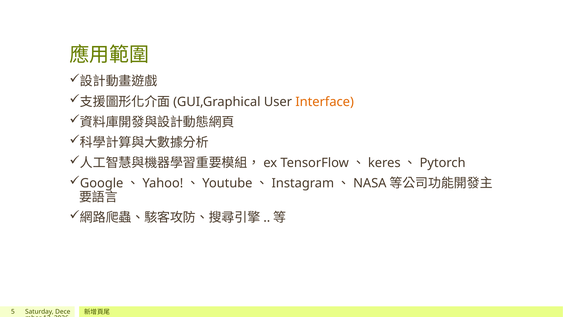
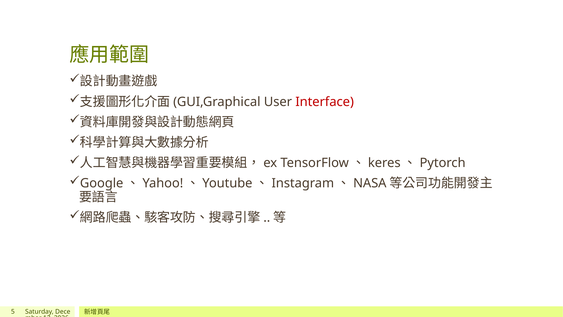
Interface colour: orange -> red
